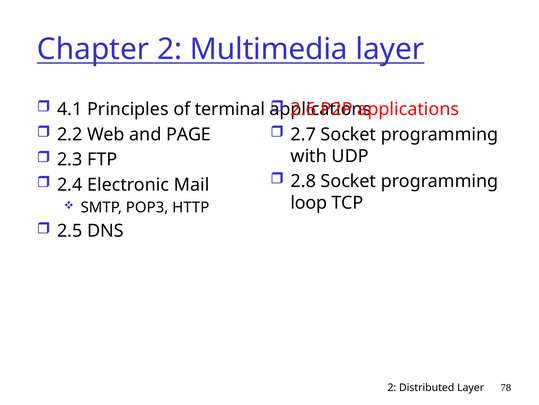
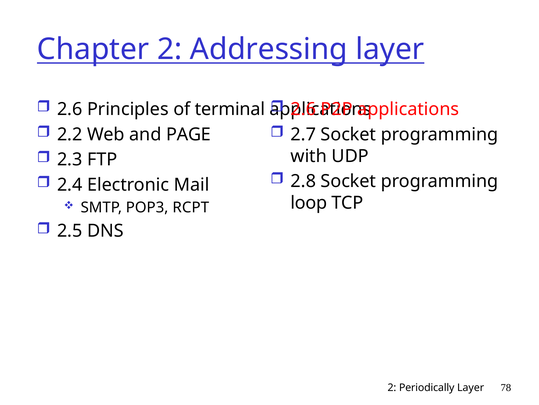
Multimedia: Multimedia -> Addressing
4.1 at (70, 109): 4.1 -> 2.6
HTTP: HTTP -> RCPT
Distributed: Distributed -> Periodically
